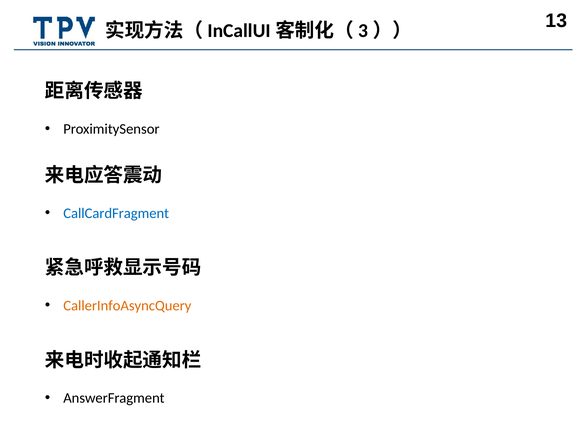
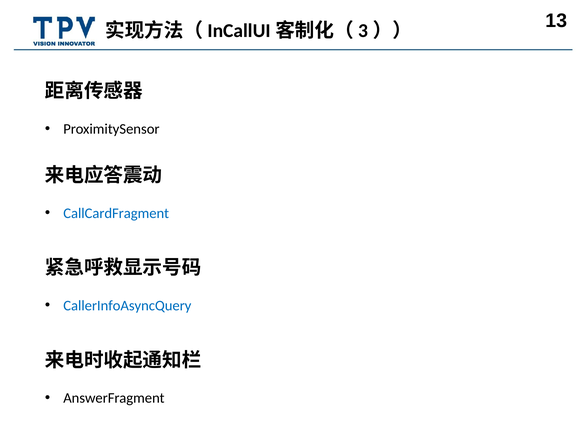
CallerInfoAsyncQuery colour: orange -> blue
